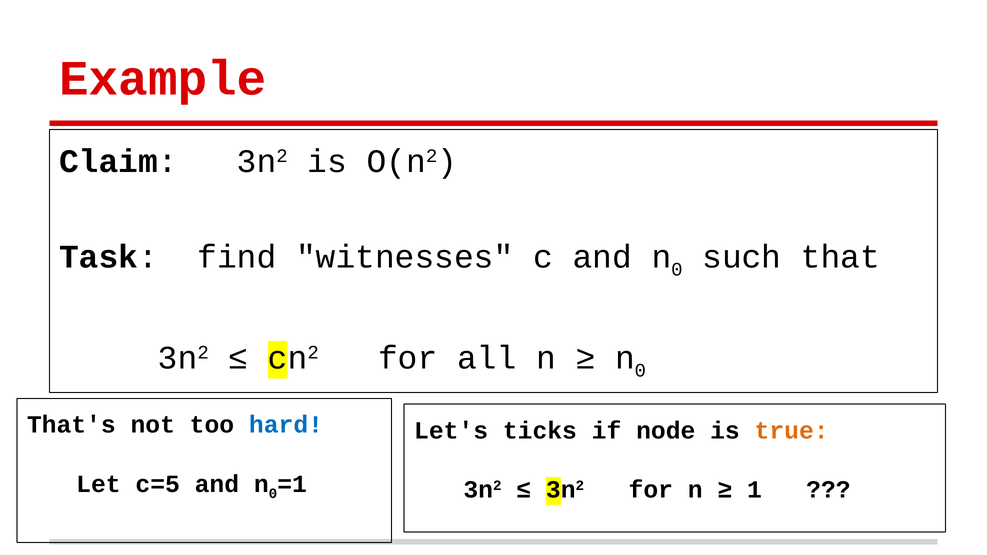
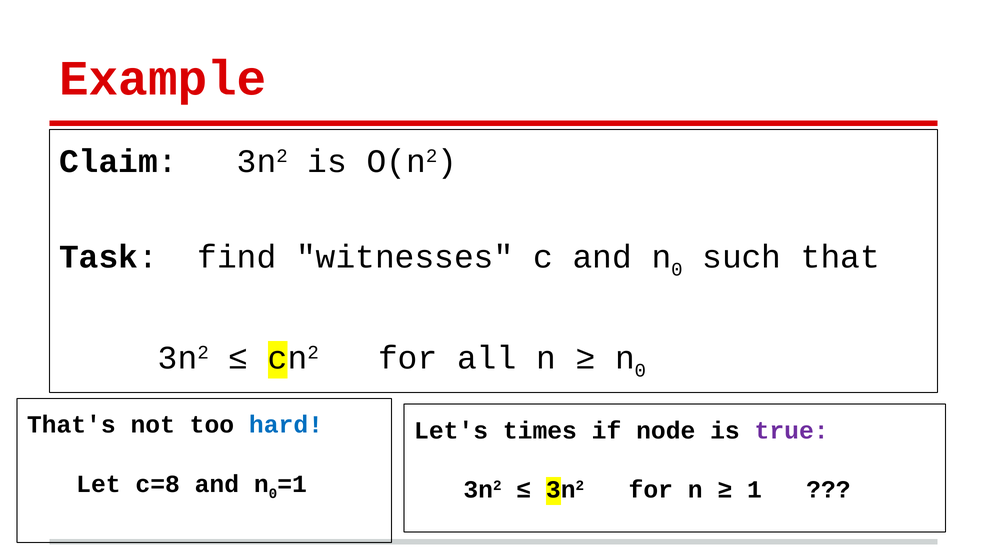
ticks: ticks -> times
true colour: orange -> purple
c=5: c=5 -> c=8
